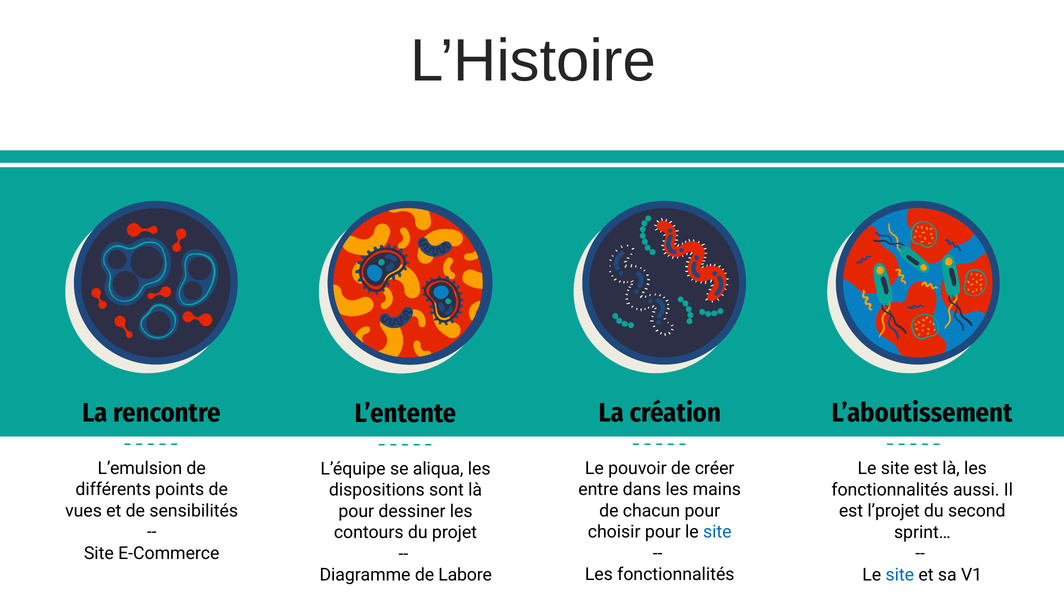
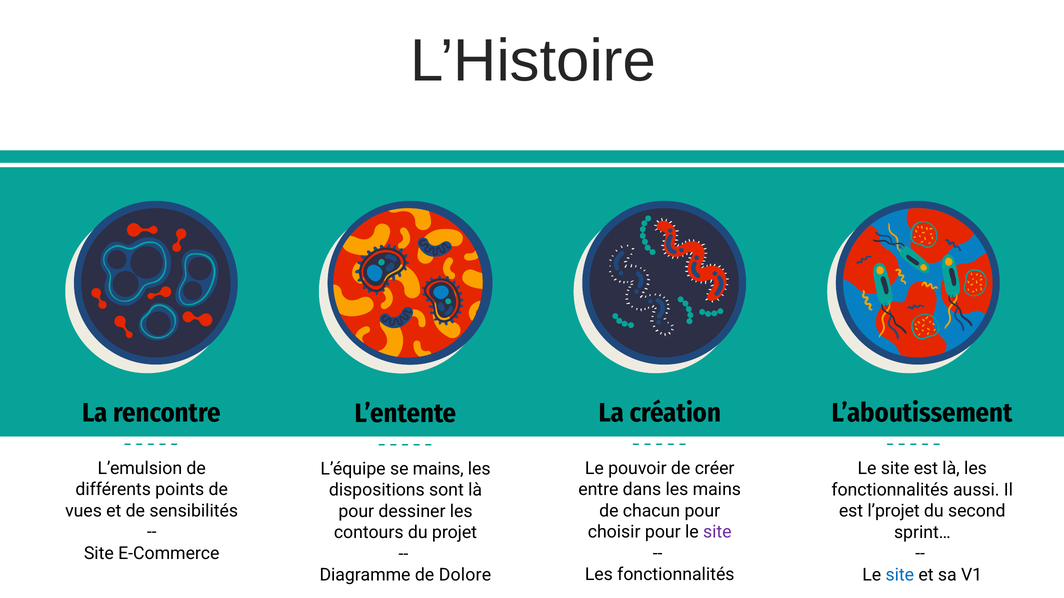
se aliqua: aliqua -> mains
site at (717, 533) colour: blue -> purple
Labore: Labore -> Dolore
